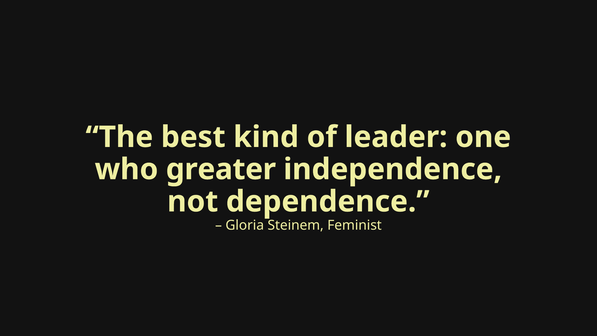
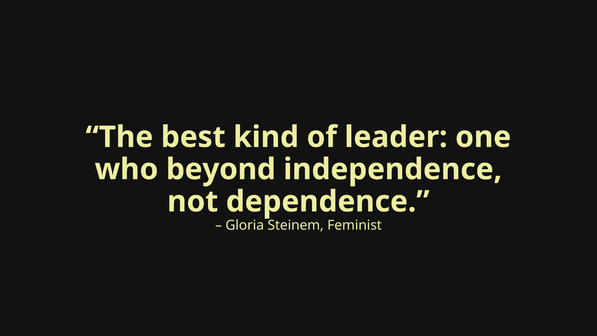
greater: greater -> beyond
